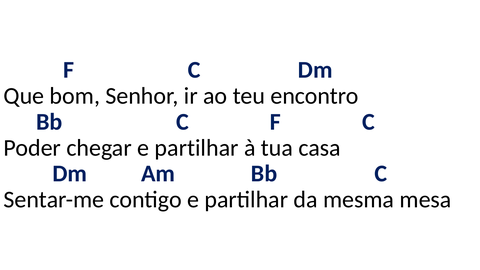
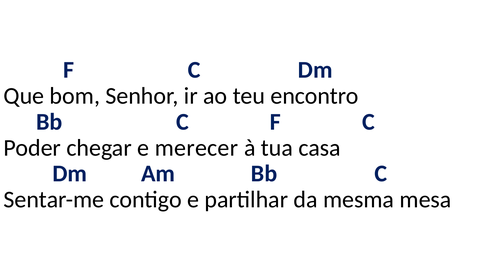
chegar e partilhar: partilhar -> merecer
